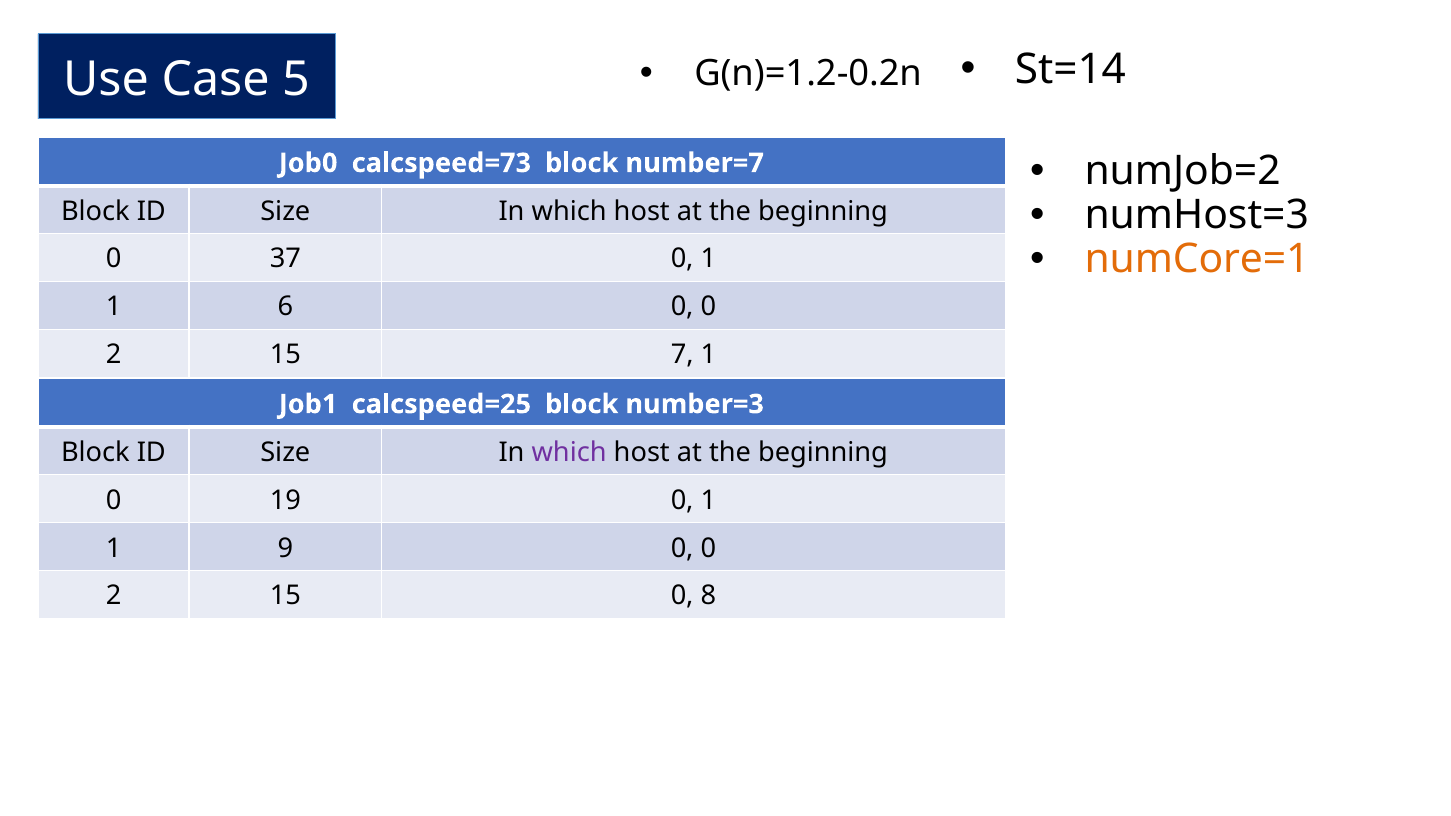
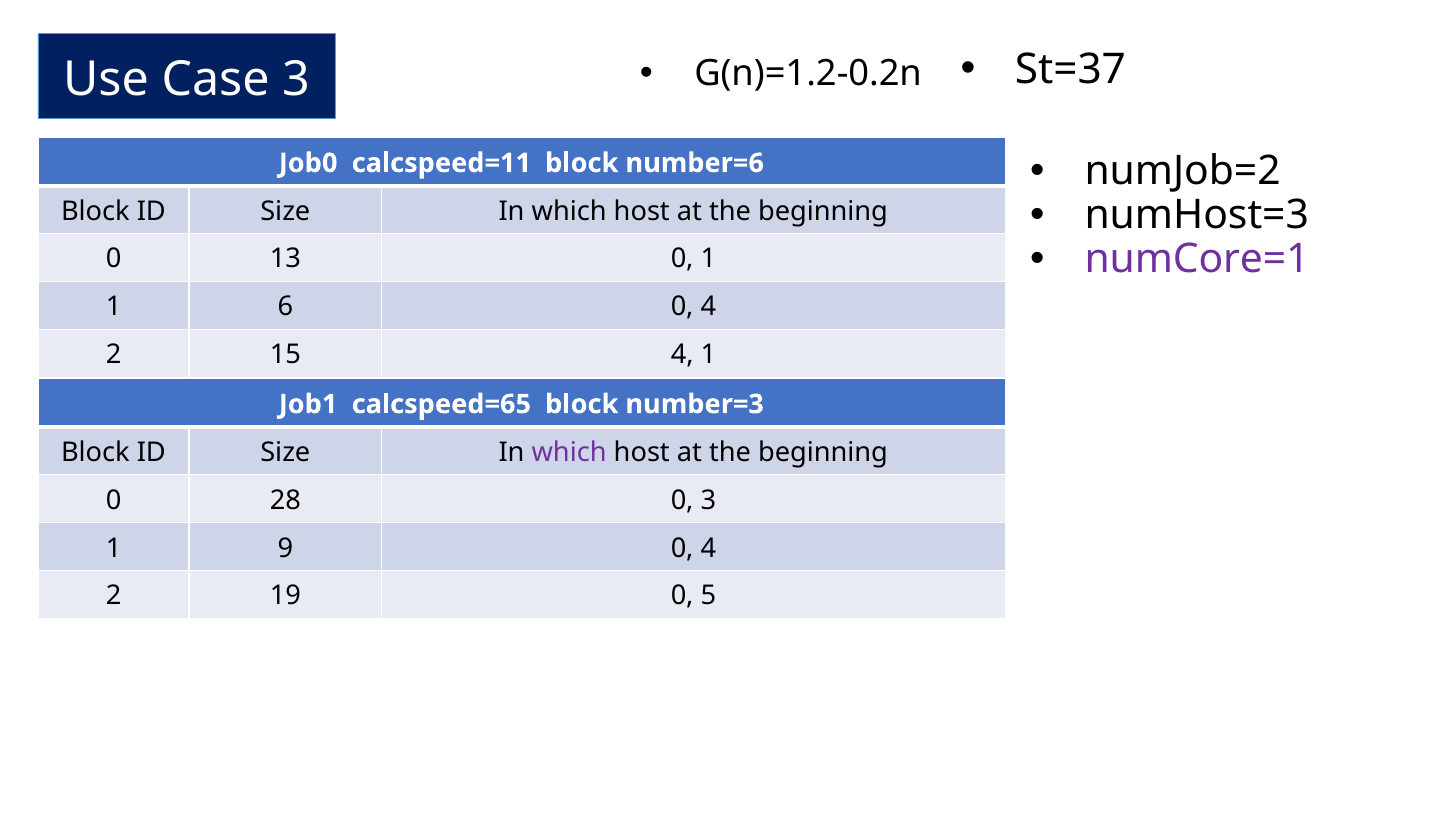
Case 5: 5 -> 3
St=14: St=14 -> St=37
calcspeed=73: calcspeed=73 -> calcspeed=11
number=7: number=7 -> number=6
numCore=1 colour: orange -> purple
37: 37 -> 13
6 0 0: 0 -> 4
15 7: 7 -> 4
calcspeed=25: calcspeed=25 -> calcspeed=65
19: 19 -> 28
1 at (708, 500): 1 -> 3
9 0 0: 0 -> 4
15 at (285, 596): 15 -> 19
8: 8 -> 5
